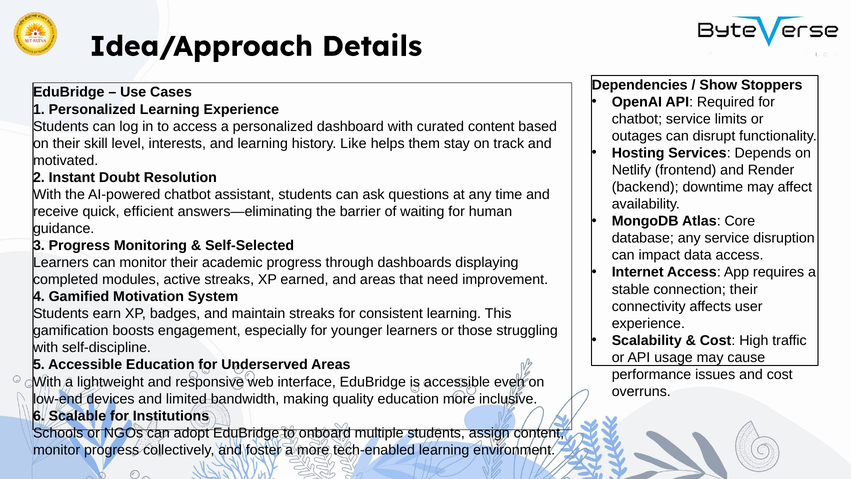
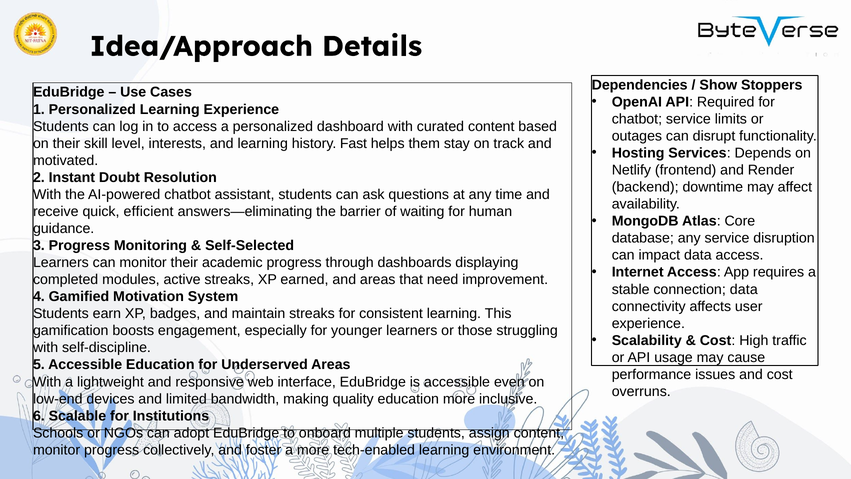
Like: Like -> Fast
connection their: their -> data
